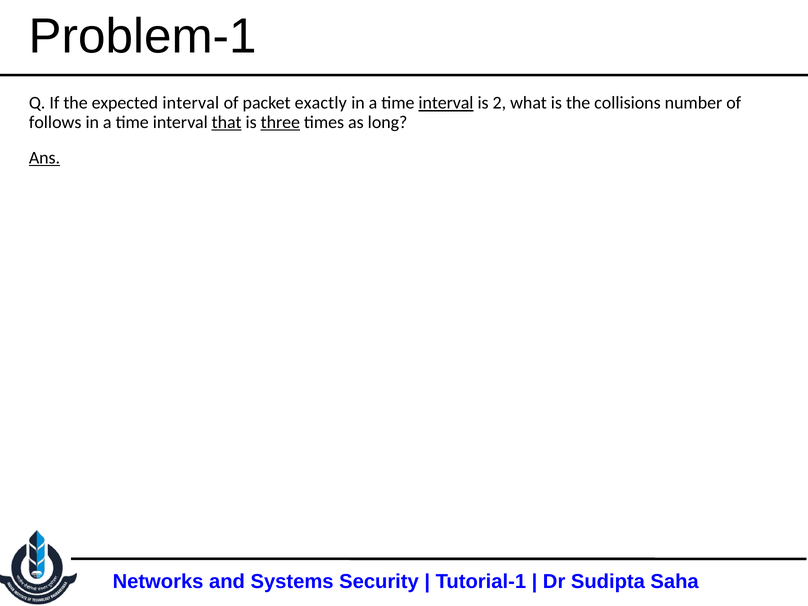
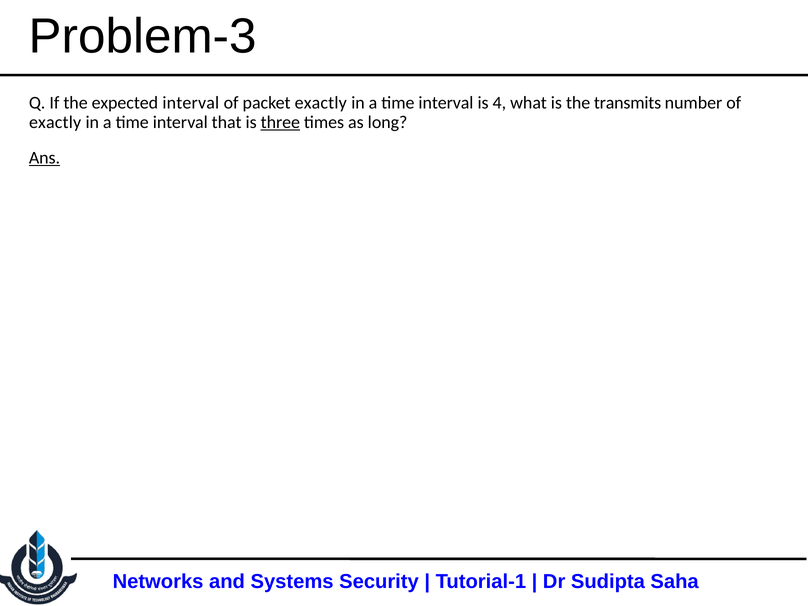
Problem-1: Problem-1 -> Problem-3
interval at (446, 103) underline: present -> none
2: 2 -> 4
collisions: collisions -> transmits
follows at (55, 122): follows -> exactly
that underline: present -> none
